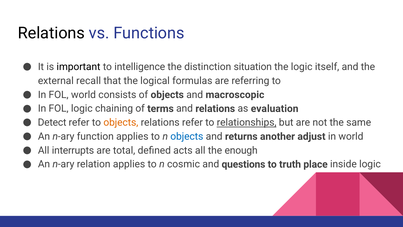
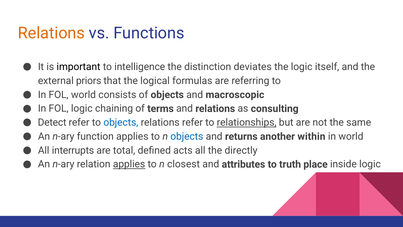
Relations at (51, 33) colour: black -> orange
situation: situation -> deviates
recall: recall -> priors
evaluation: evaluation -> consulting
objects at (121, 122) colour: orange -> blue
adjust: adjust -> within
enough: enough -> directly
applies at (129, 164) underline: none -> present
cosmic: cosmic -> closest
questions: questions -> attributes
